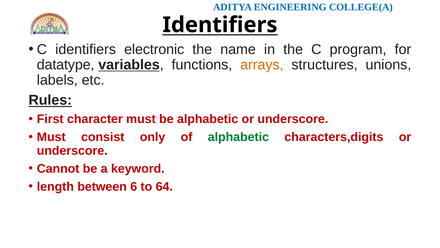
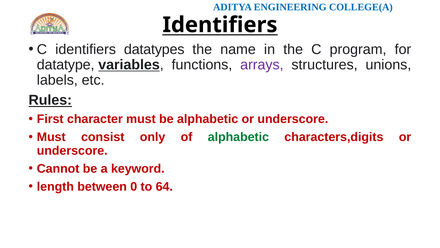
electronic: electronic -> datatypes
arrays colour: orange -> purple
6: 6 -> 0
